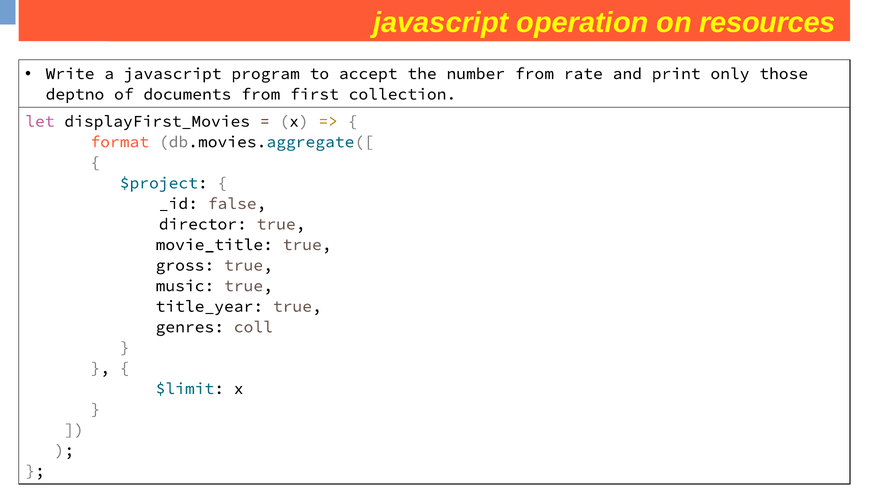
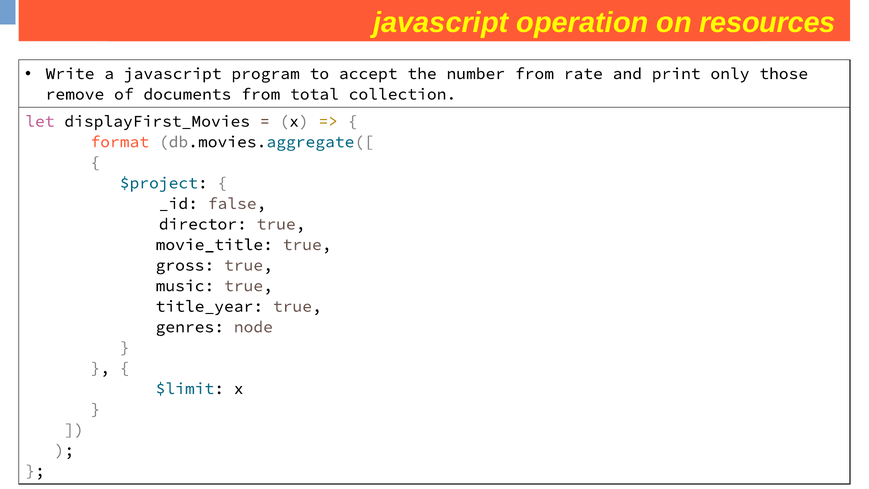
deptno: deptno -> remove
first: first -> total
coll: coll -> node
